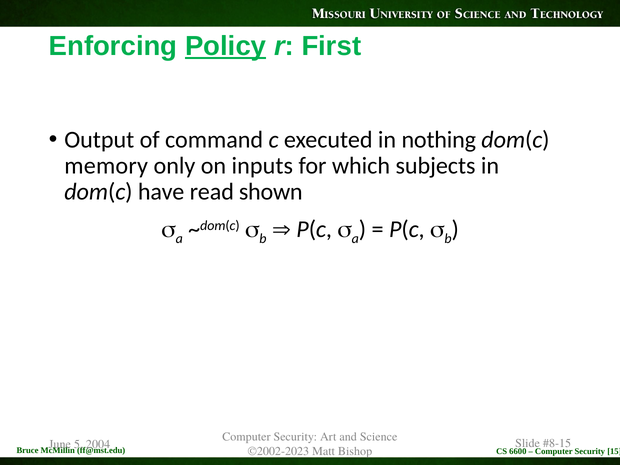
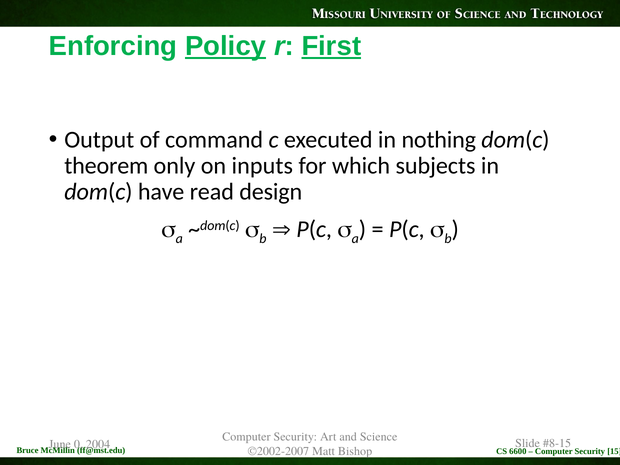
First underline: none -> present
memory: memory -> theorem
shown: shown -> design
5: 5 -> 0
©2002-2023: ©2002-2023 -> ©2002-2007
